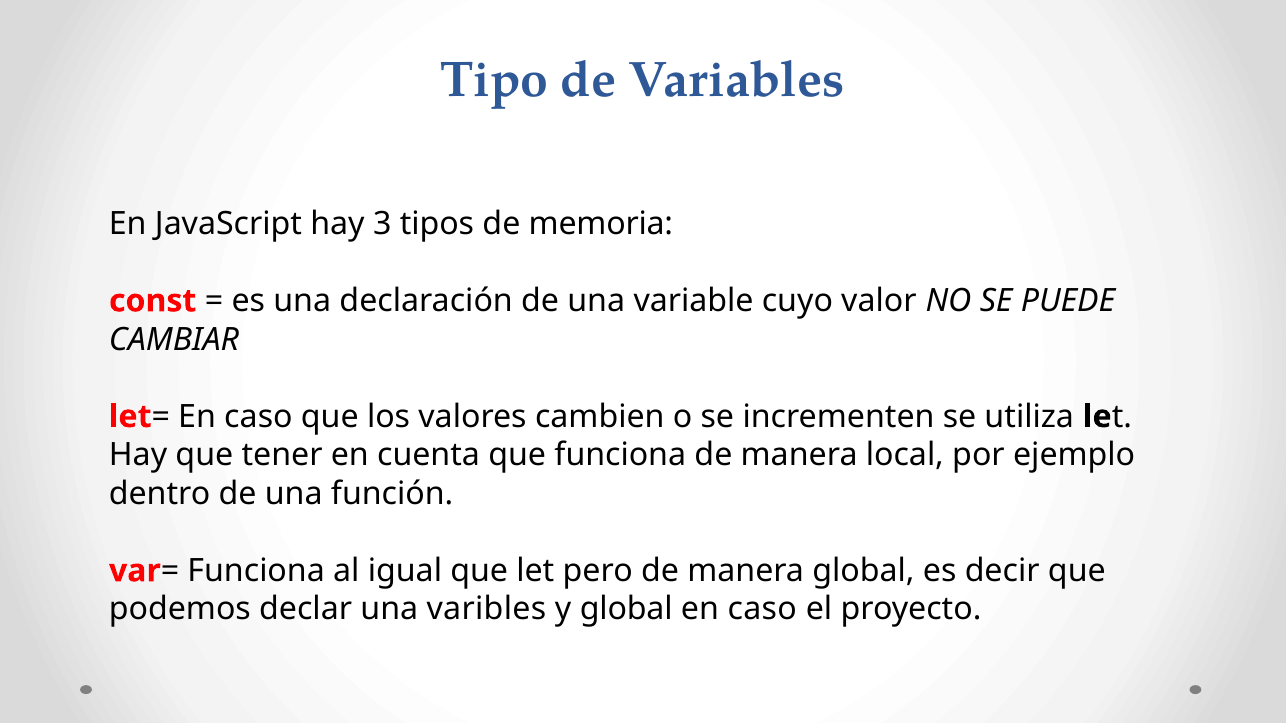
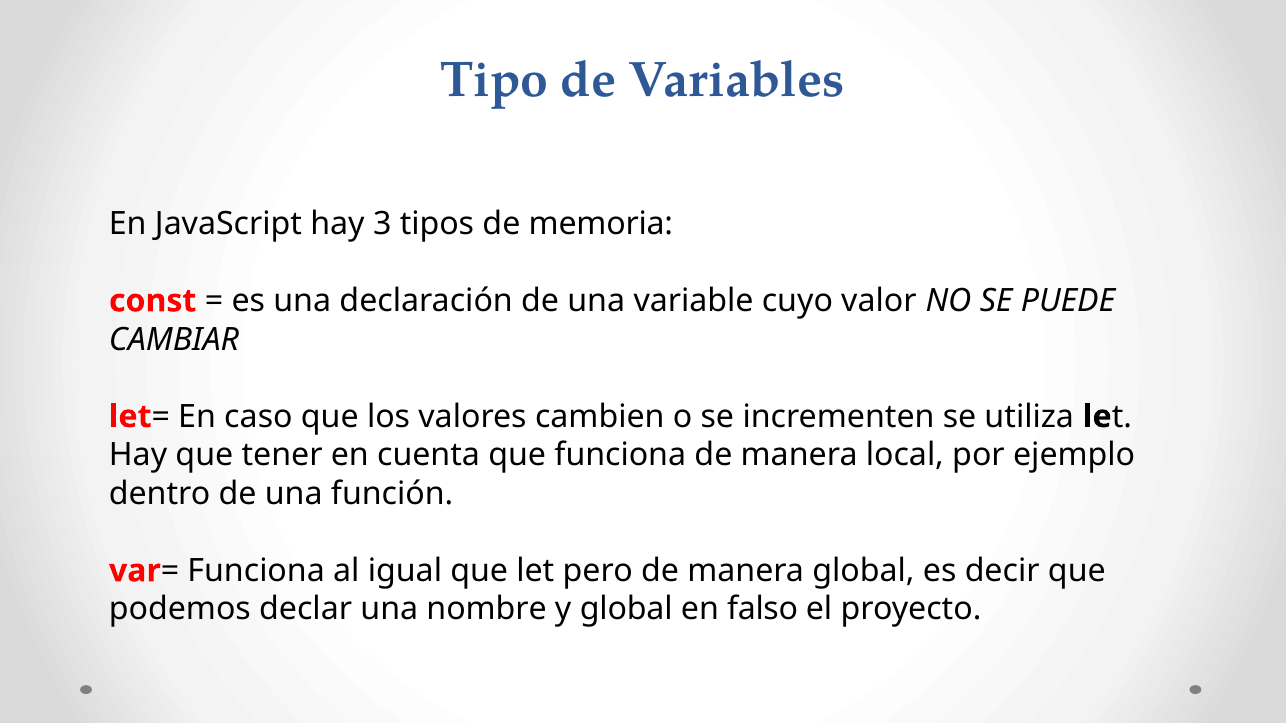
varibles: varibles -> nombre
caso at (762, 610): caso -> falso
